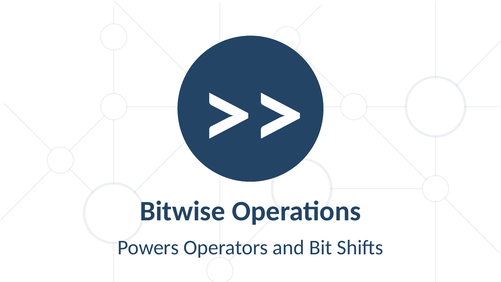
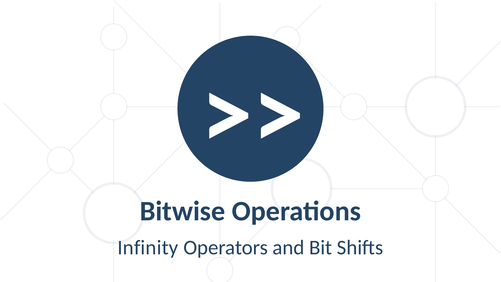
Powers: Powers -> Infinity
